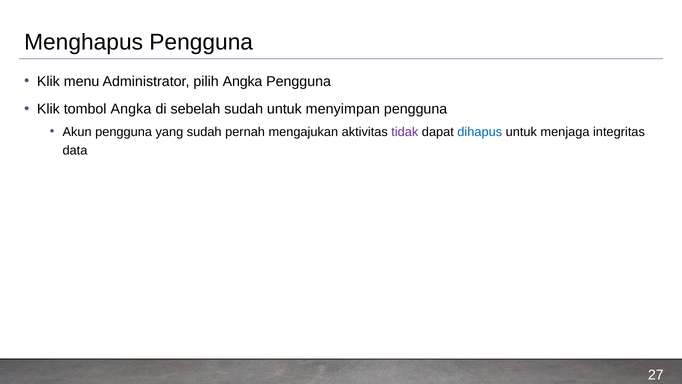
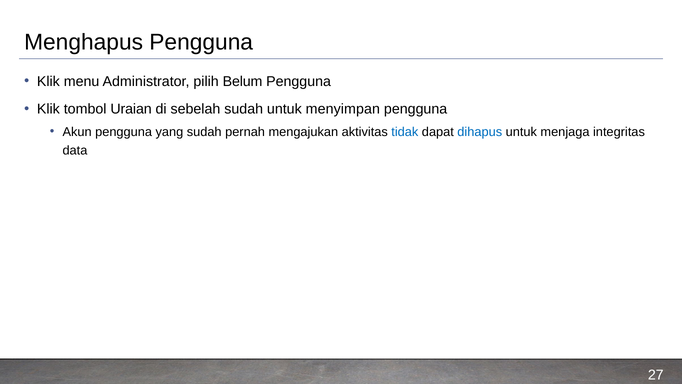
pilih Angka: Angka -> Belum
tombol Angka: Angka -> Uraian
tidak colour: purple -> blue
